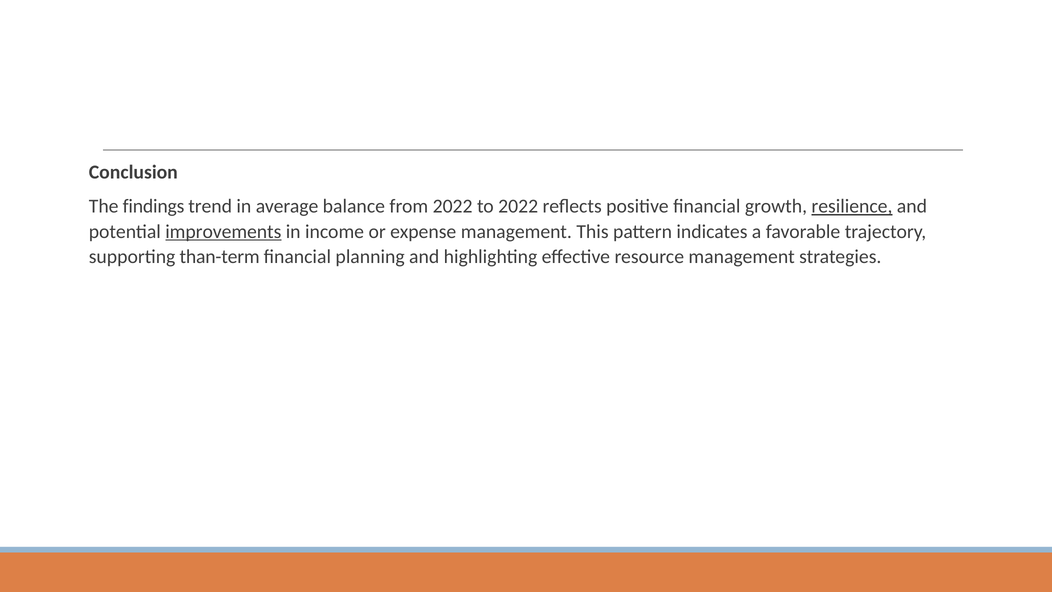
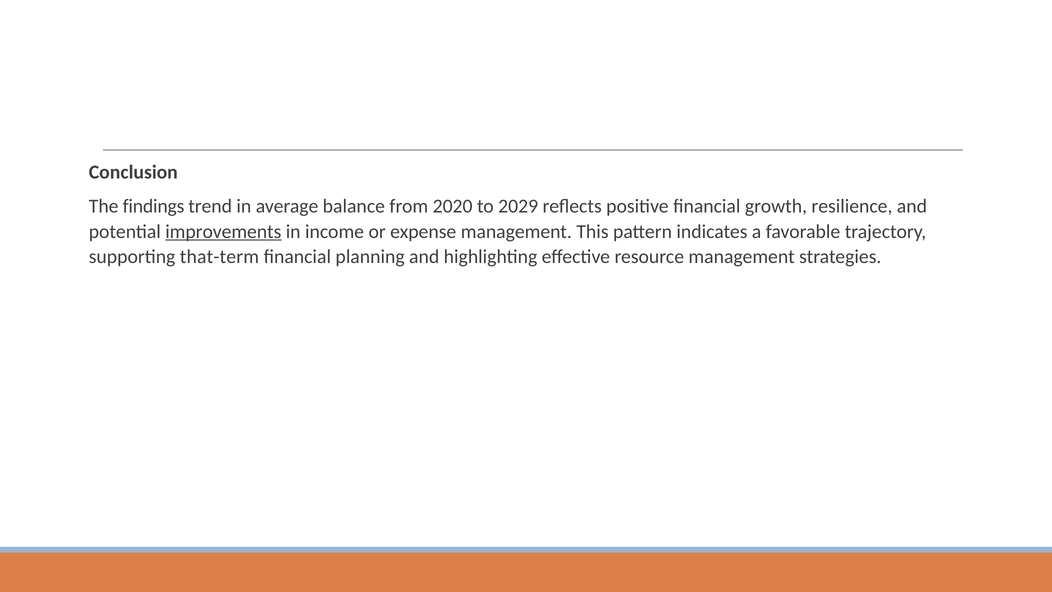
from 2022: 2022 -> 2020
to 2022: 2022 -> 2029
resilience underline: present -> none
than-term: than-term -> that-term
